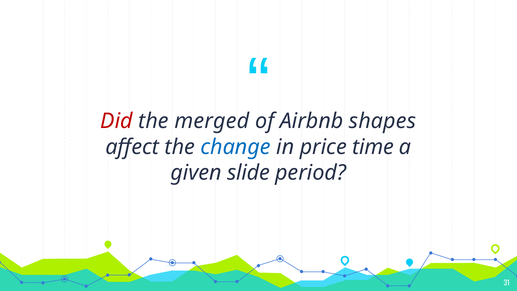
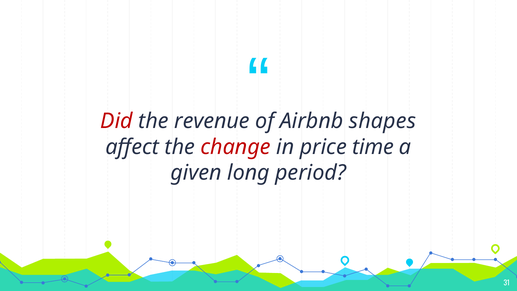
merged: merged -> revenue
change colour: blue -> red
slide: slide -> long
